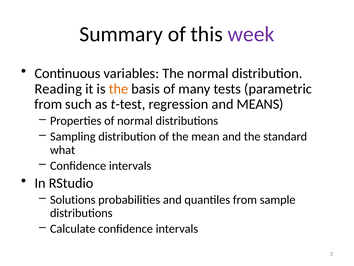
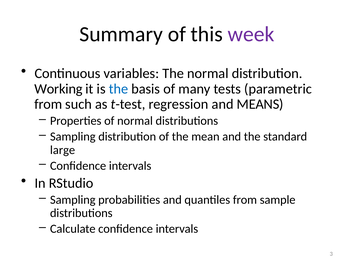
Reading: Reading -> Working
the at (118, 89) colour: orange -> blue
what: what -> large
Solutions at (73, 199): Solutions -> Sampling
